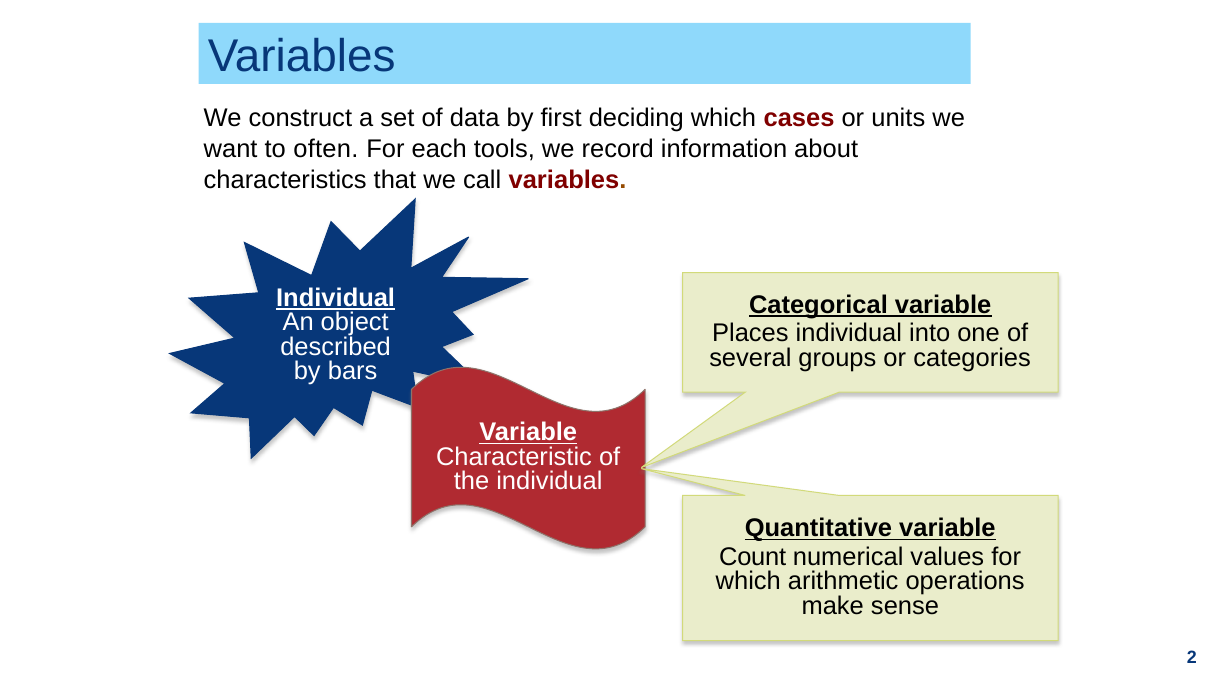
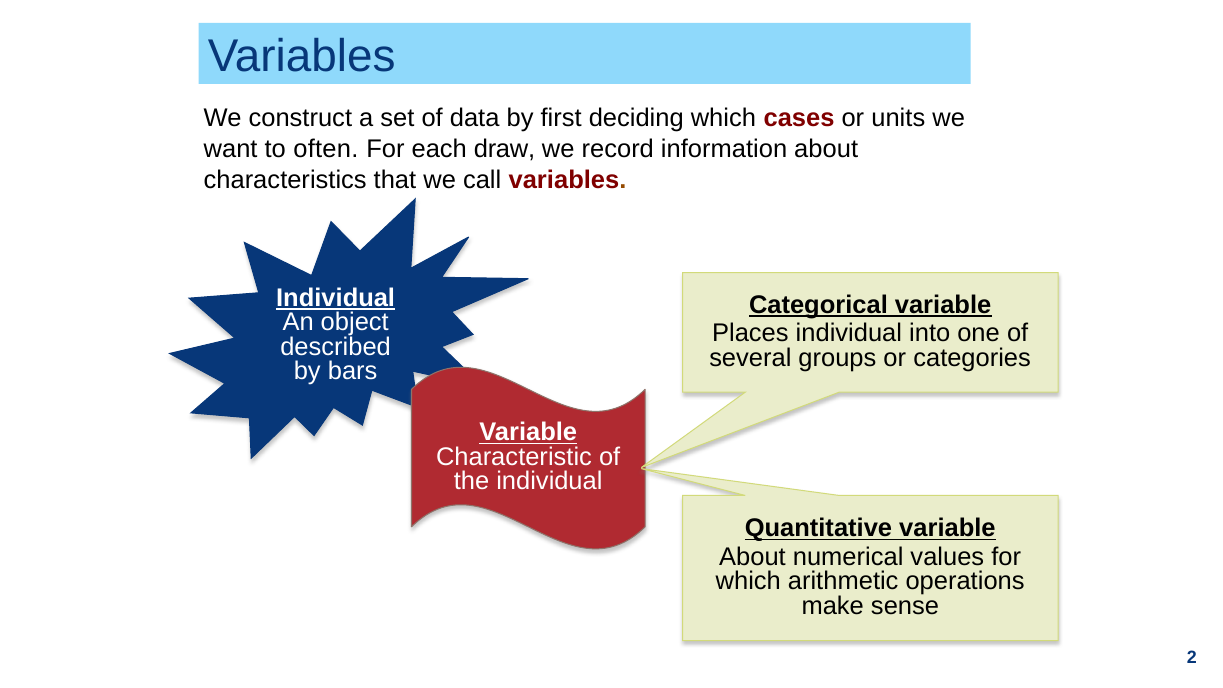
tools: tools -> draw
Count at (753, 557): Count -> About
